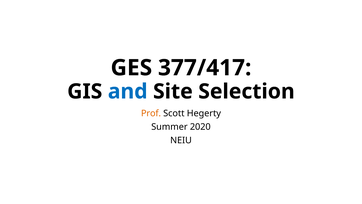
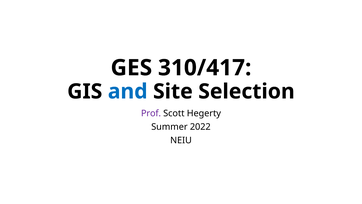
377/417: 377/417 -> 310/417
Prof colour: orange -> purple
2020: 2020 -> 2022
